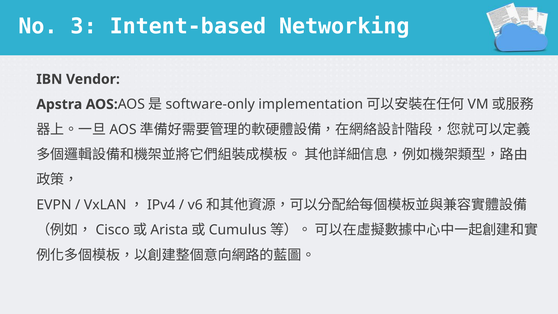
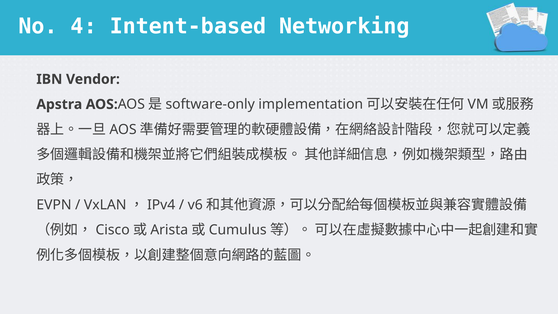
3: 3 -> 4
